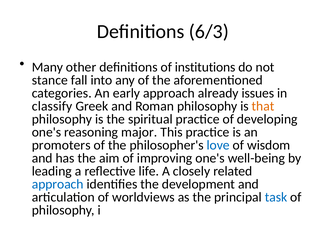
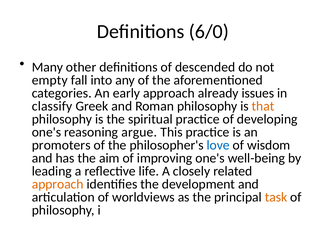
6/3: 6/3 -> 6/0
institutions: institutions -> descended
stance: stance -> empty
major: major -> argue
approach at (58, 185) colour: blue -> orange
task colour: blue -> orange
